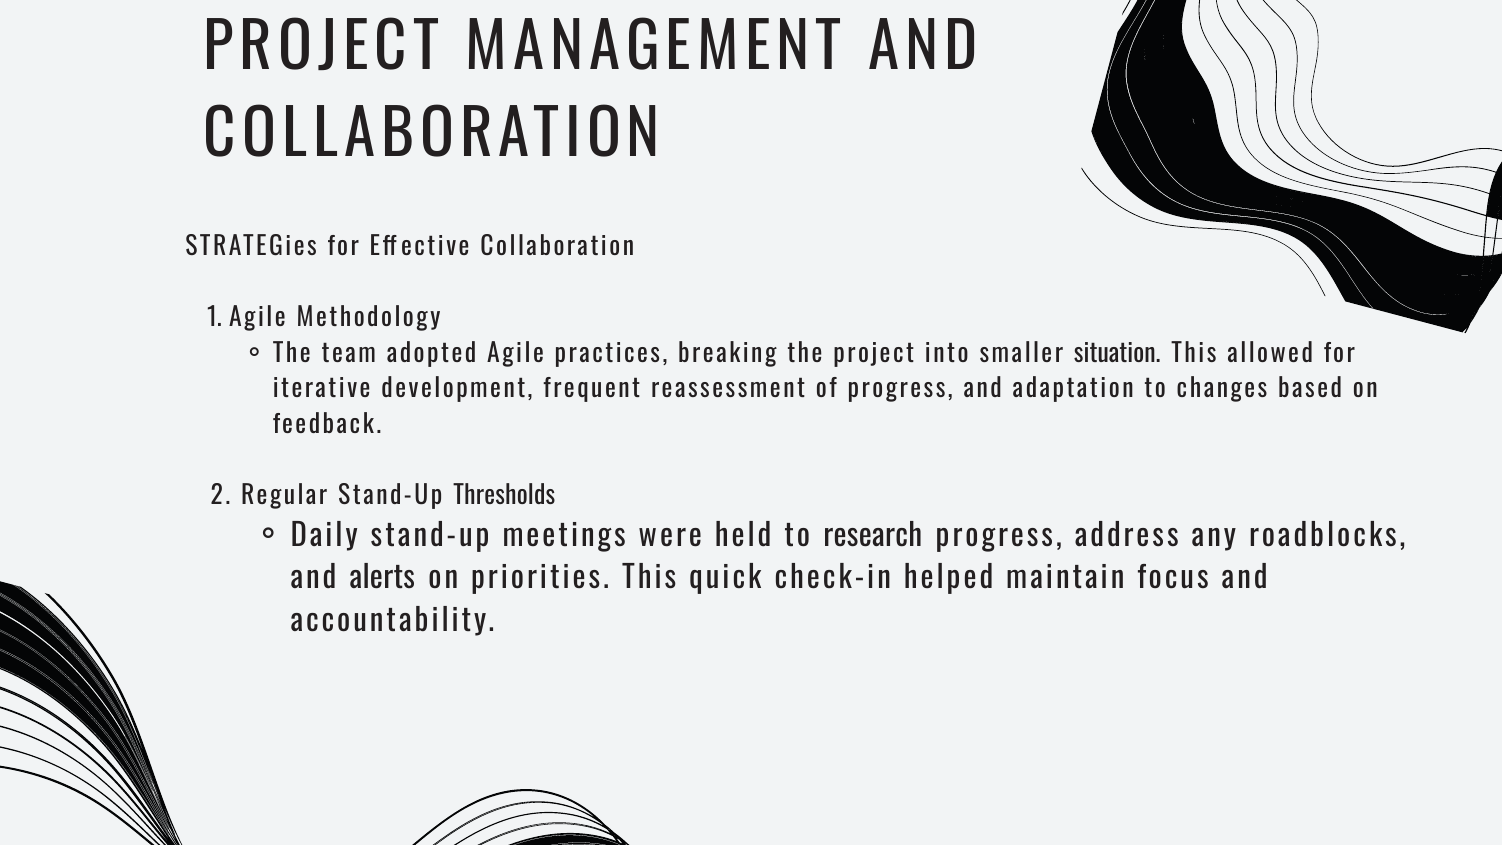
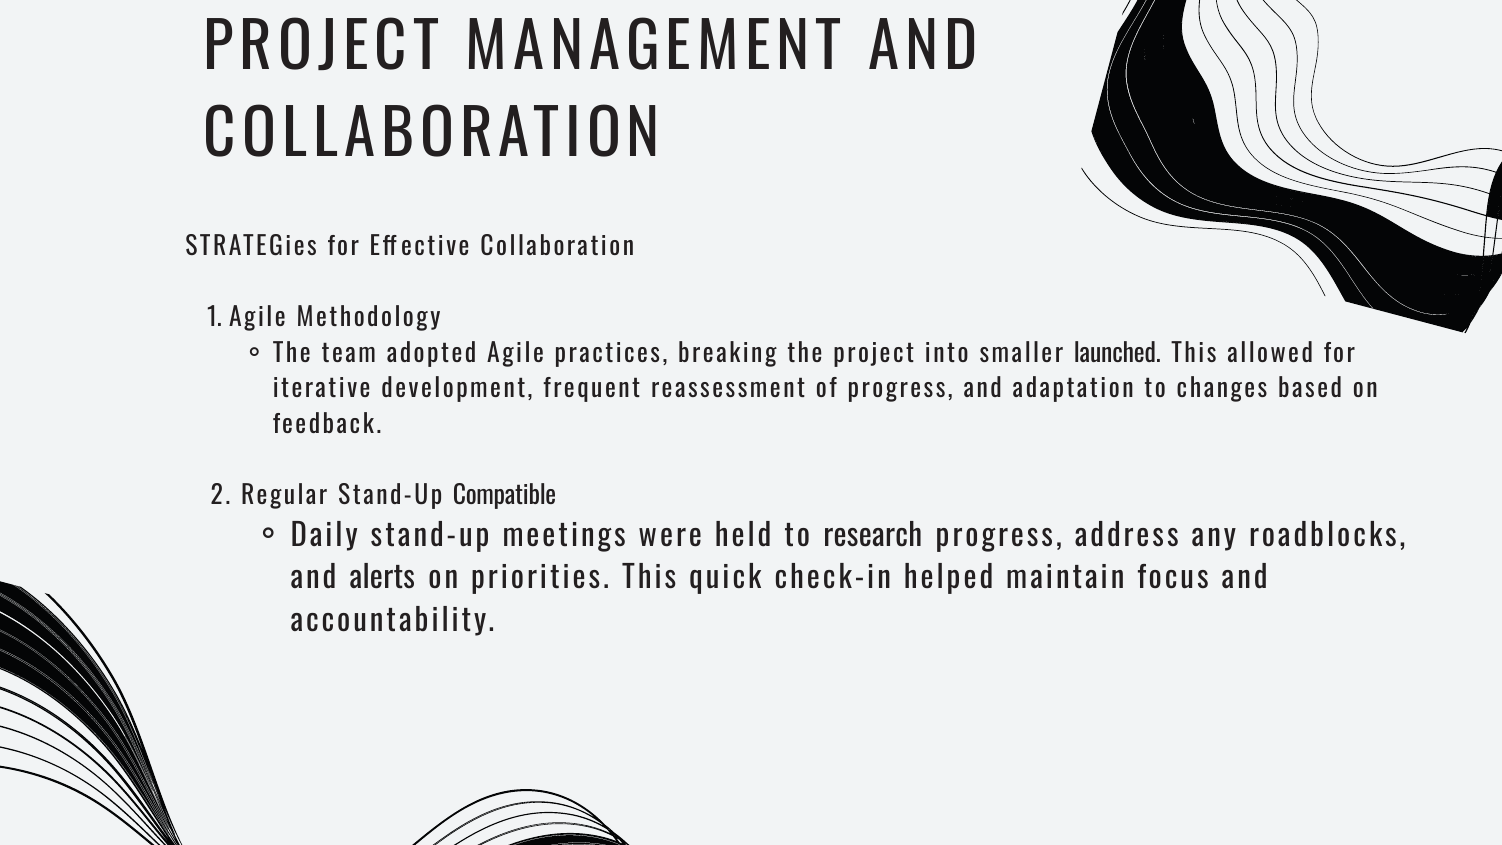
situation: situation -> launched
Thresholds: Thresholds -> Compatible
